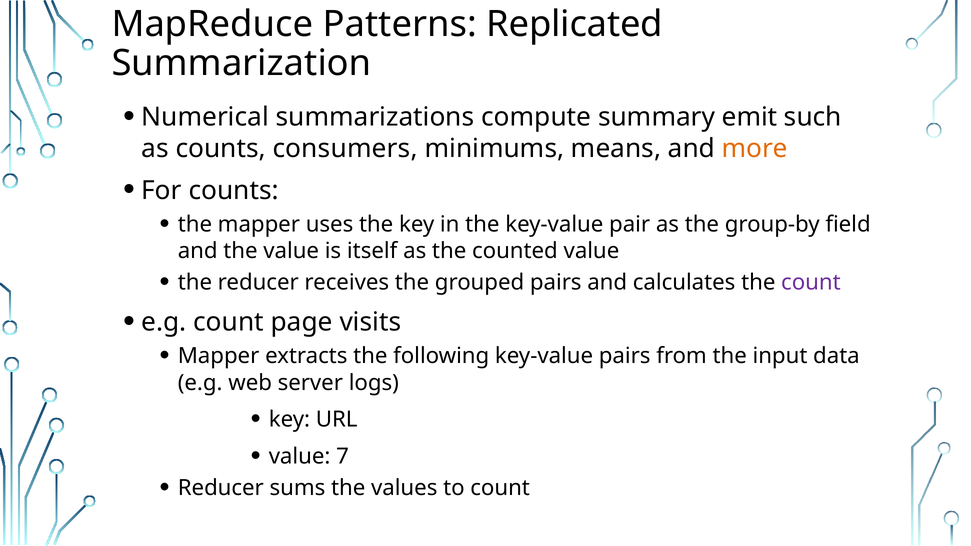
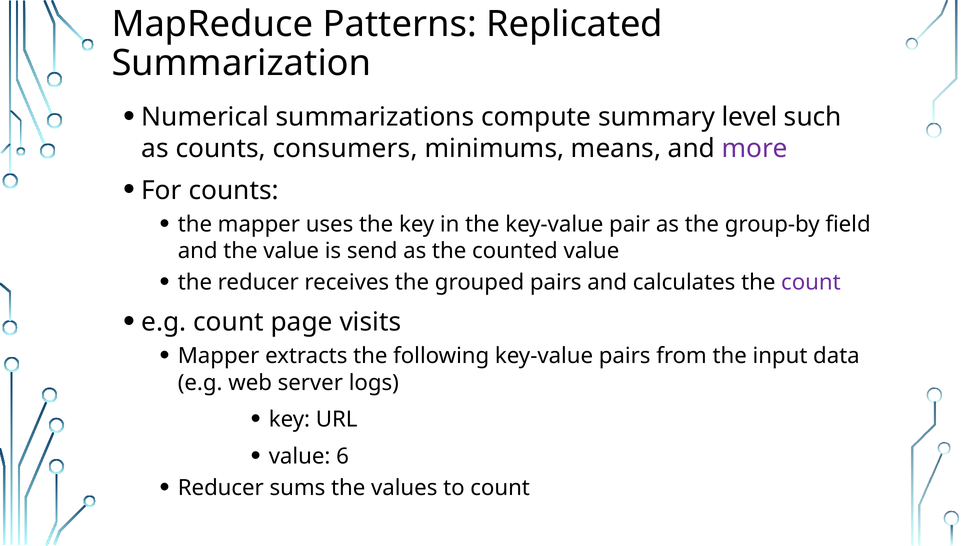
emit: emit -> level
more colour: orange -> purple
itself: itself -> send
7: 7 -> 6
